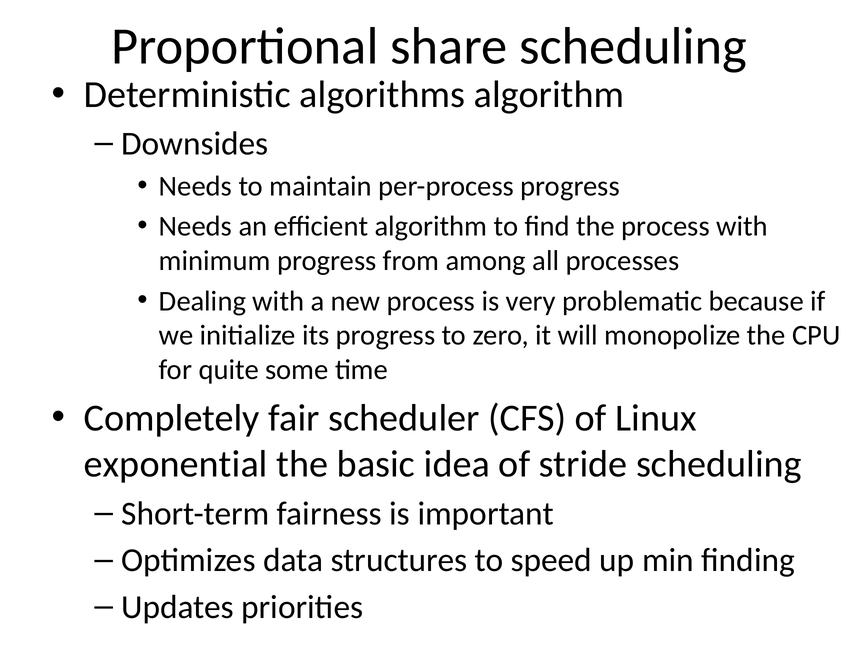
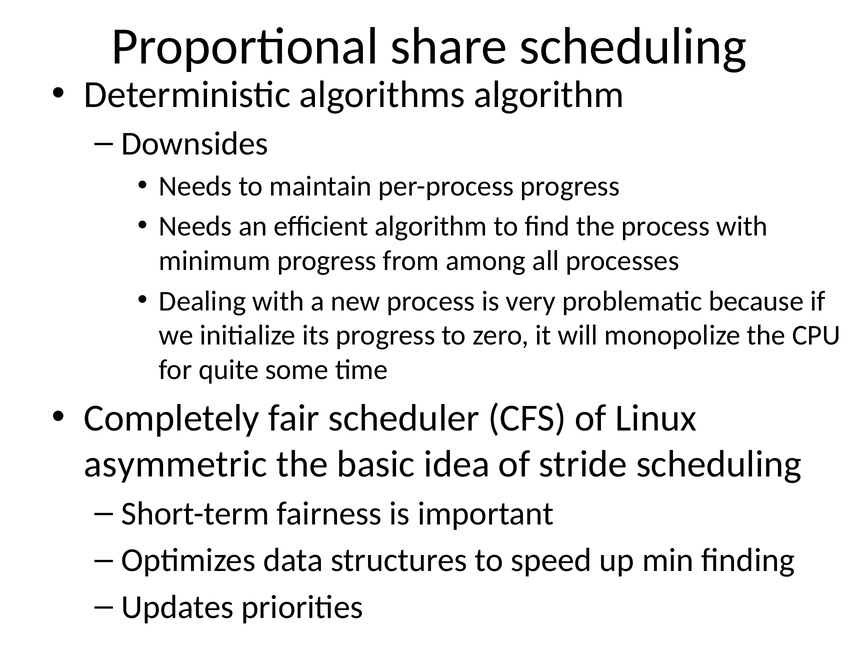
exponential: exponential -> asymmetric
